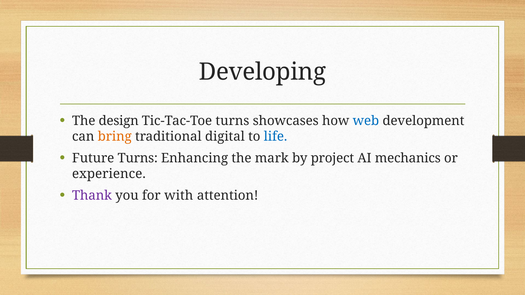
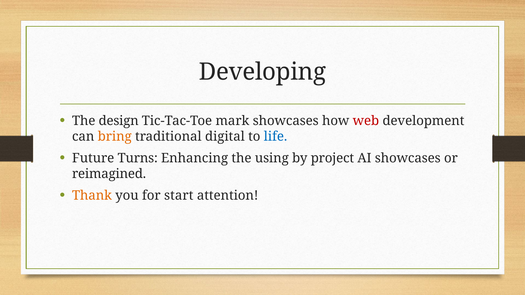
Tic-Tac-Toe turns: turns -> mark
web colour: blue -> red
mark: mark -> using
AI mechanics: mechanics -> showcases
experience: experience -> reimagined
Thank colour: purple -> orange
with: with -> start
